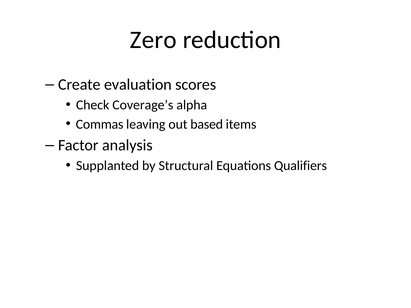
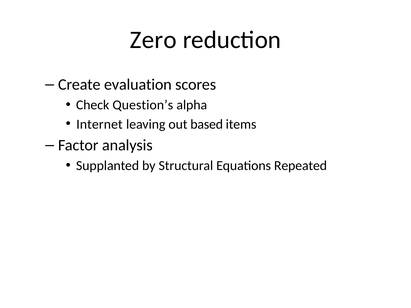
Coverage’s: Coverage’s -> Question’s
Commas: Commas -> Internet
Qualifiers: Qualifiers -> Repeated
